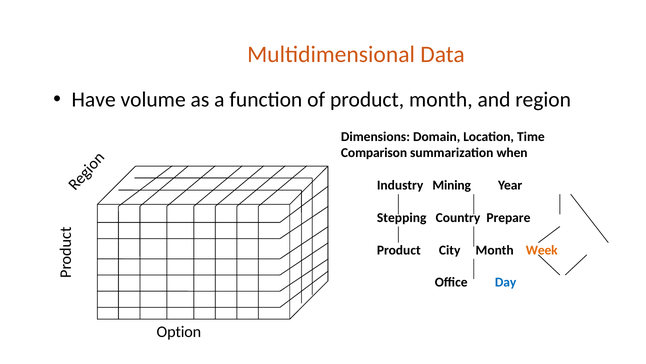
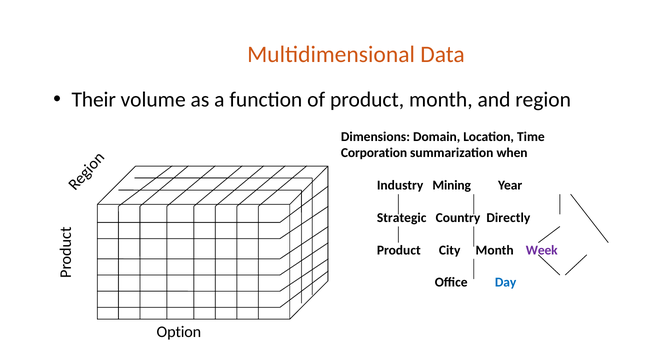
Have: Have -> Their
Comparison: Comparison -> Corporation
Stepping: Stepping -> Strategic
Prepare: Prepare -> Directly
Week colour: orange -> purple
